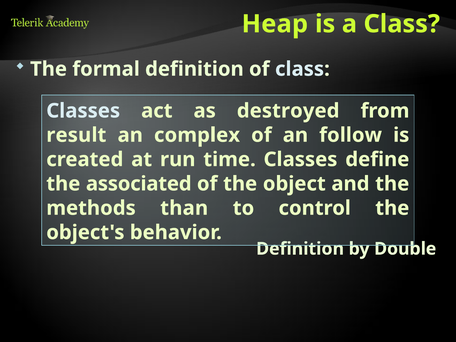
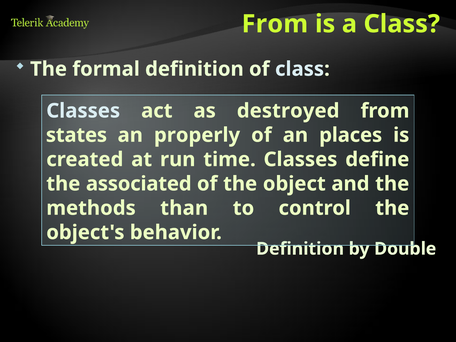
Heap at (275, 24): Heap -> From
result: result -> states
complex: complex -> properly
follow: follow -> places
